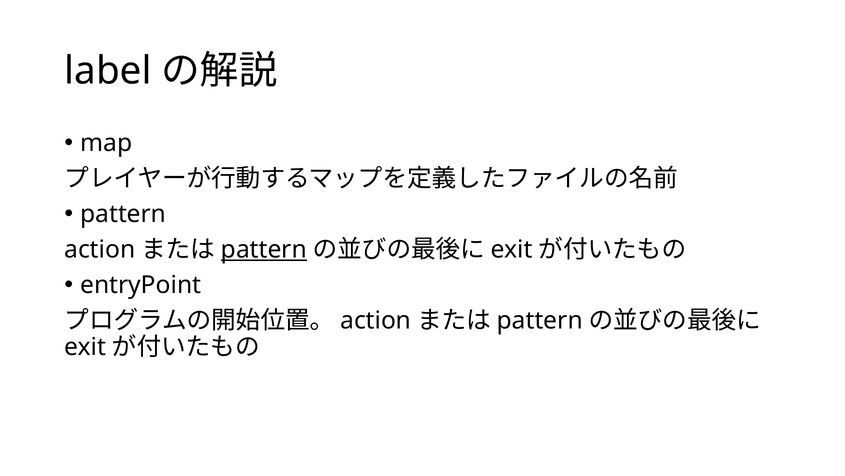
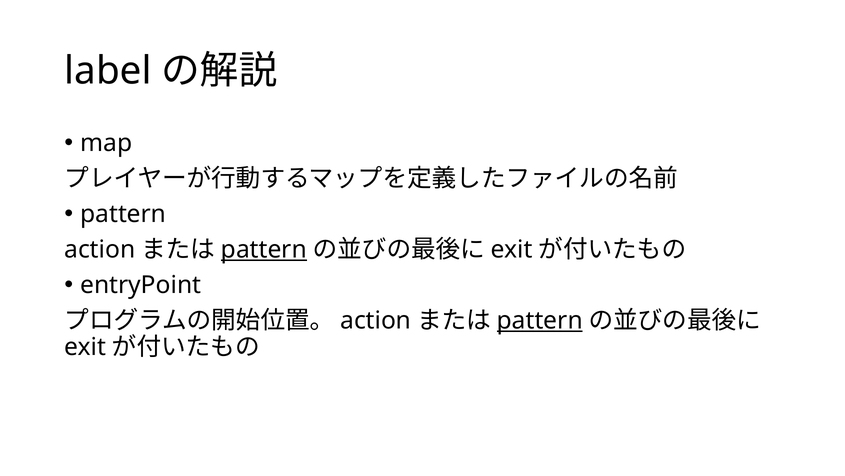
pattern at (540, 320) underline: none -> present
